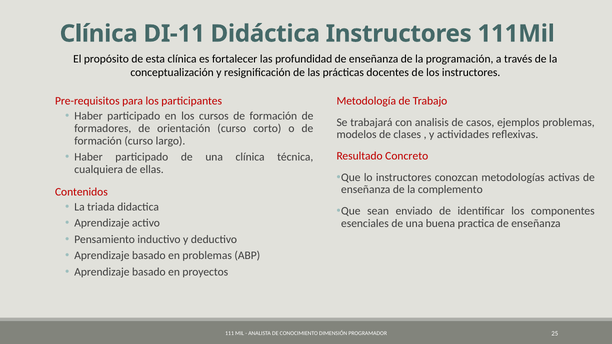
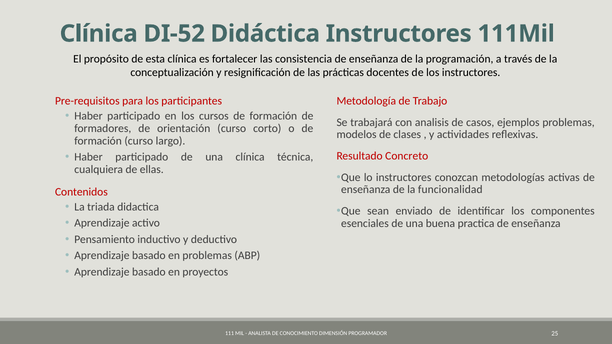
DI-11: DI-11 -> DI-52
profundidad: profundidad -> consistencia
complemento: complemento -> funcionalidad
